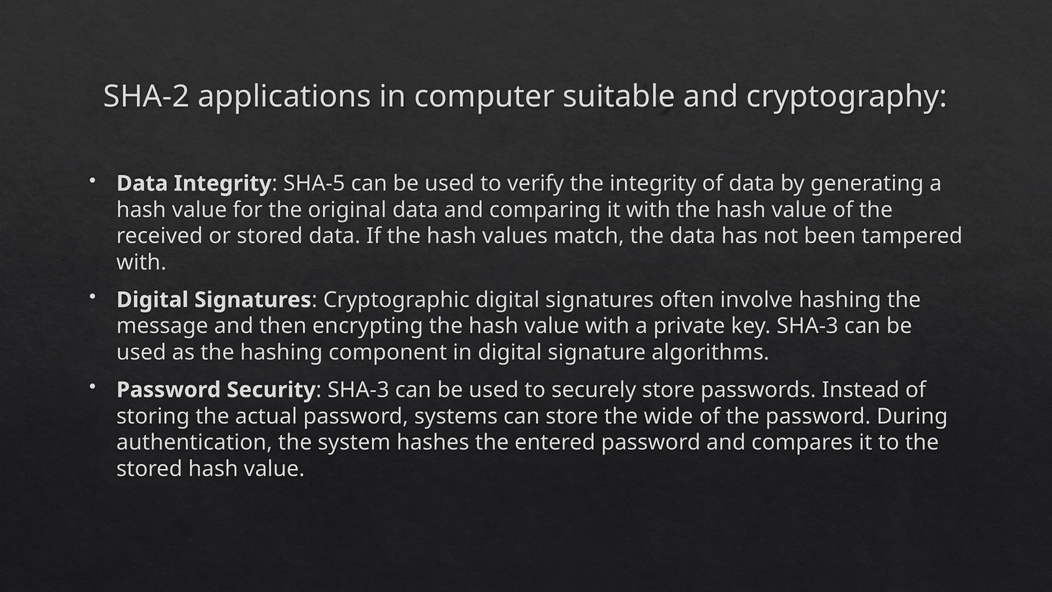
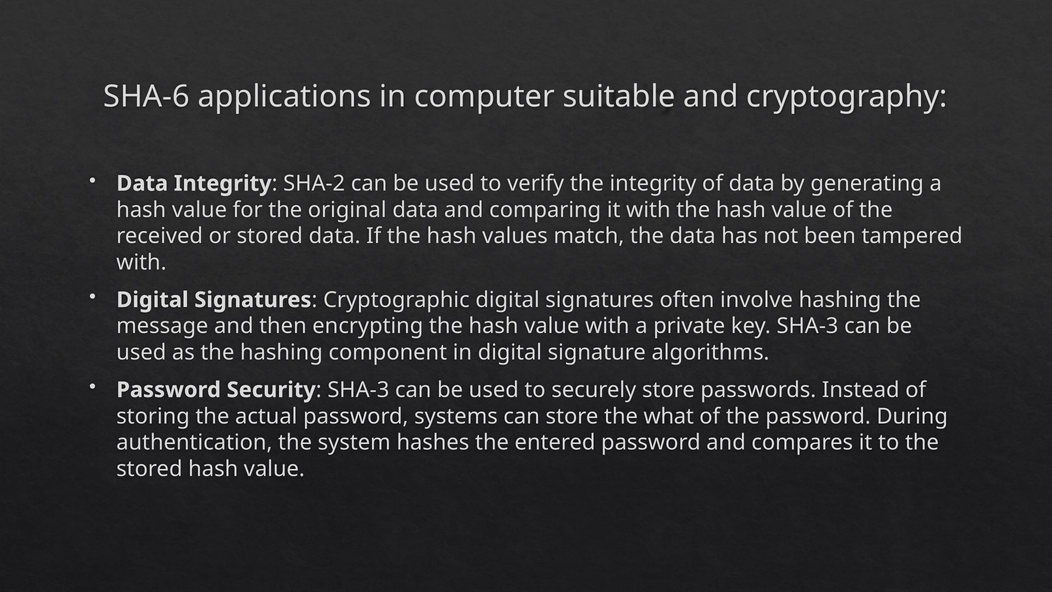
SHA-2: SHA-2 -> SHA-6
SHA-5: SHA-5 -> SHA-2
wide: wide -> what
